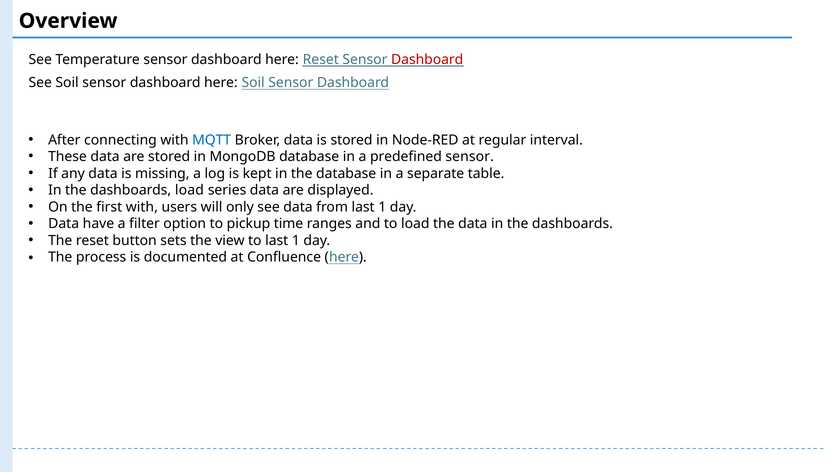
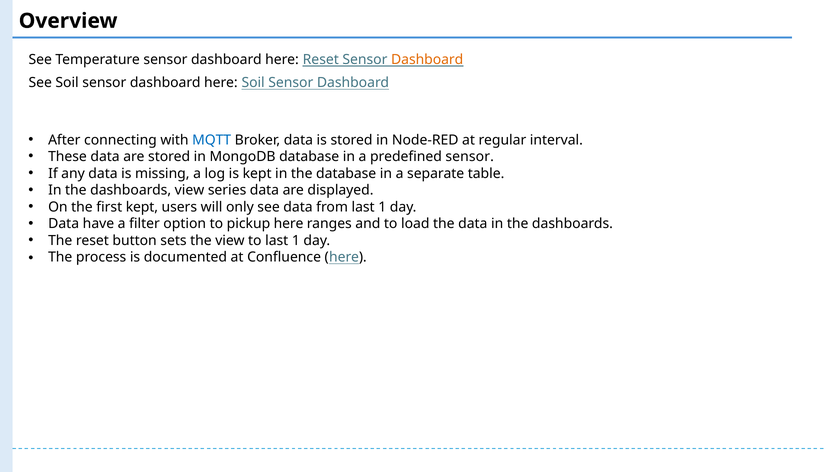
Dashboard at (427, 60) colour: red -> orange
dashboards load: load -> view
first with: with -> kept
pickup time: time -> here
